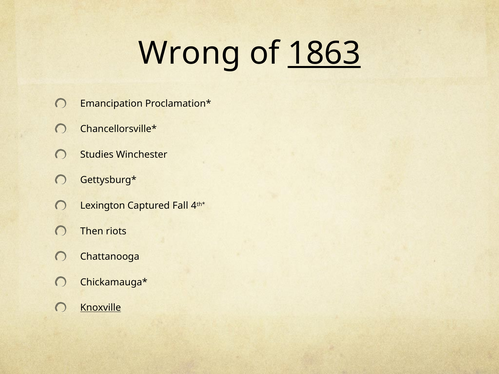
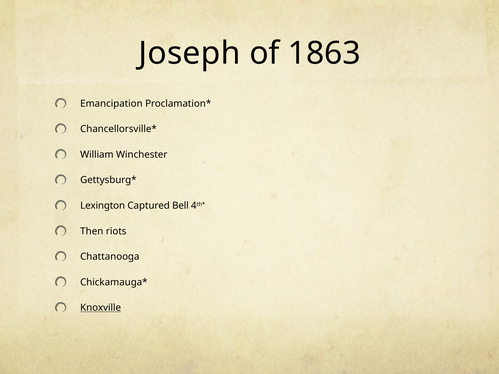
Wrong: Wrong -> Joseph
1863 underline: present -> none
Studies: Studies -> William
Fall: Fall -> Bell
